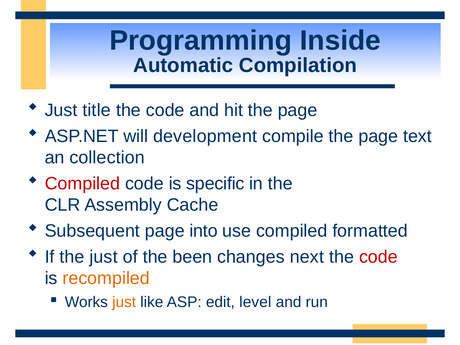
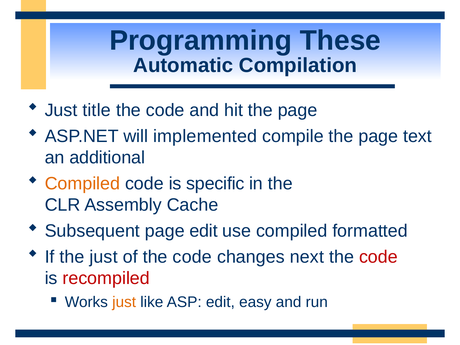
Inside: Inside -> These
development: development -> implemented
collection: collection -> additional
Compiled at (82, 184) colour: red -> orange
page into: into -> edit
of the been: been -> code
recompiled colour: orange -> red
level: level -> easy
